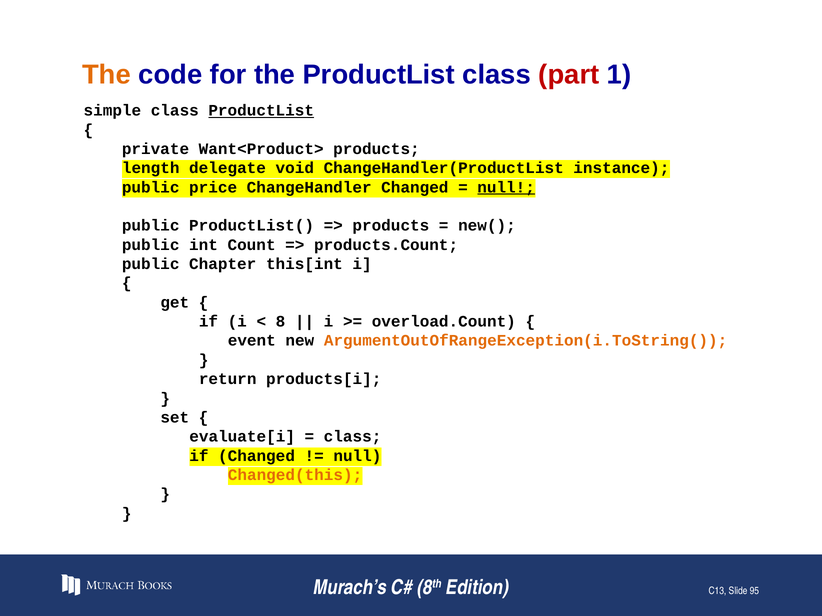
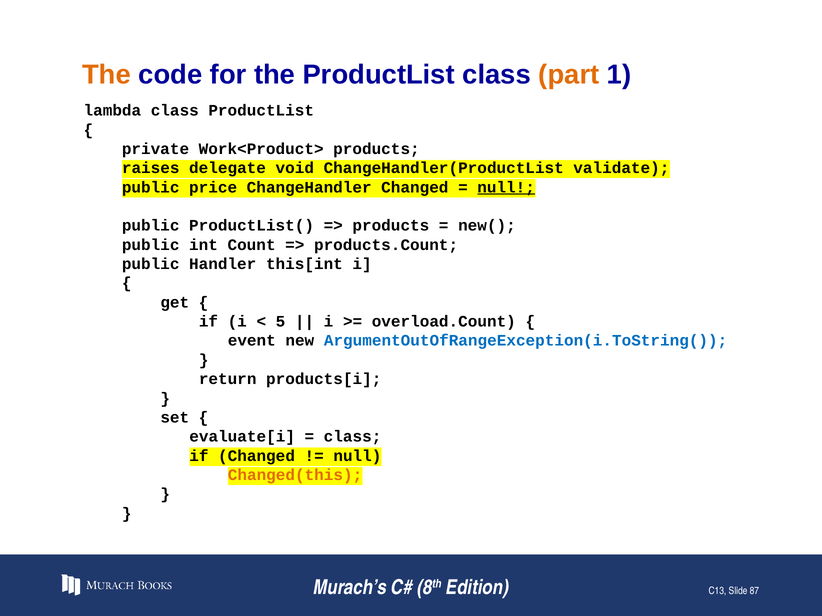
part colour: red -> orange
simple: simple -> lambda
ProductList at (261, 111) underline: present -> none
Want<Product>: Want<Product> -> Work<Product>
length: length -> raises
instance: instance -> validate
Chapter: Chapter -> Handler
8: 8 -> 5
ArgumentOutOfRangeException(i.ToString( colour: orange -> blue
95: 95 -> 87
